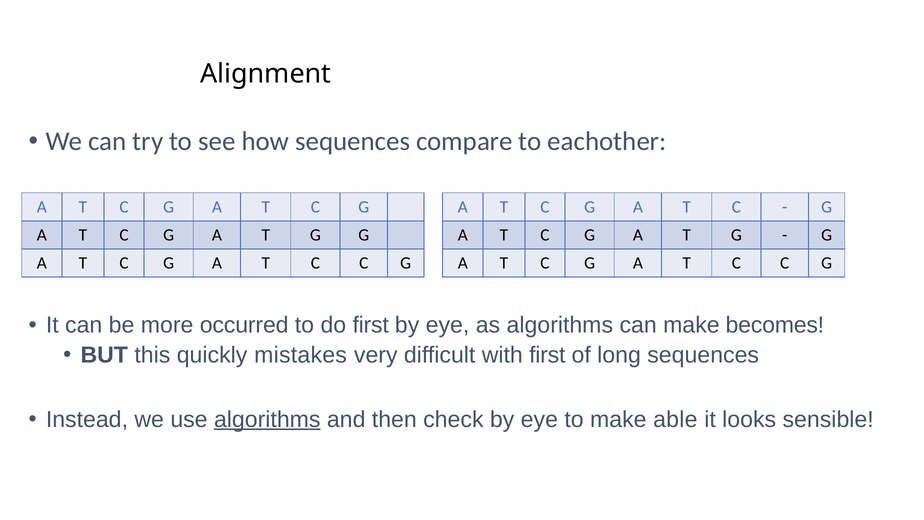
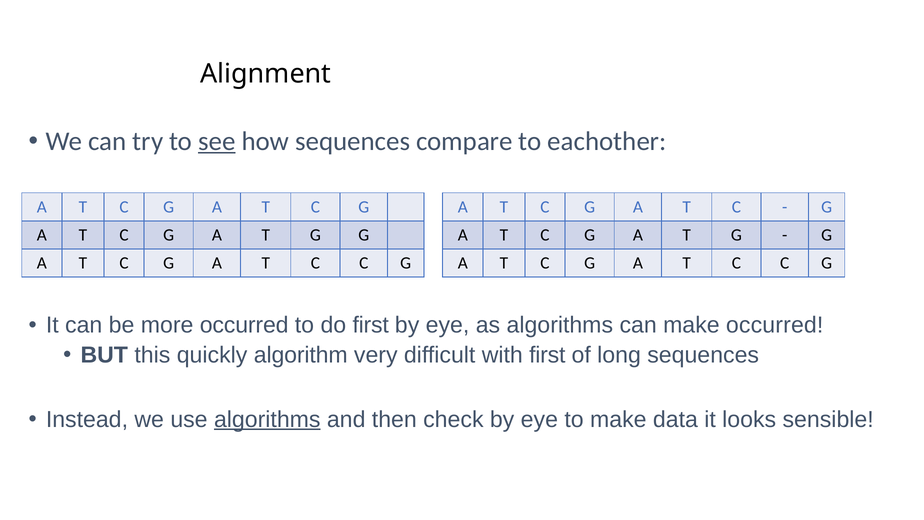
see underline: none -> present
make becomes: becomes -> occurred
mistakes: mistakes -> algorithm
able: able -> data
